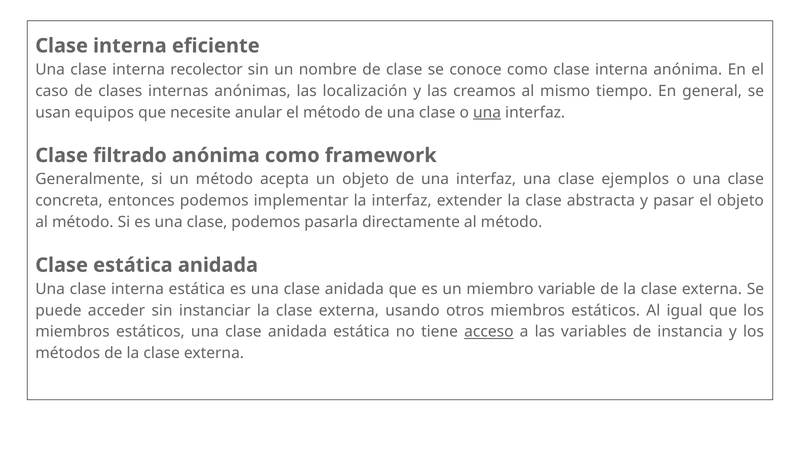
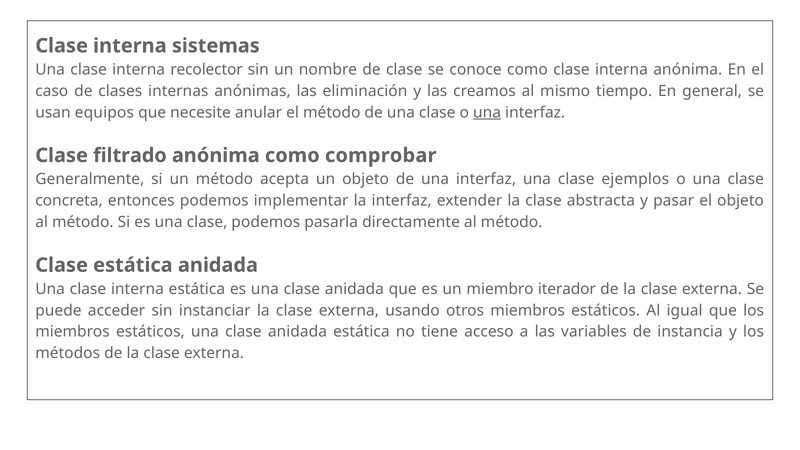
eficiente: eficiente -> sistemas
localización: localización -> eliminación
framework: framework -> comprobar
variable: variable -> iterador
acceso underline: present -> none
